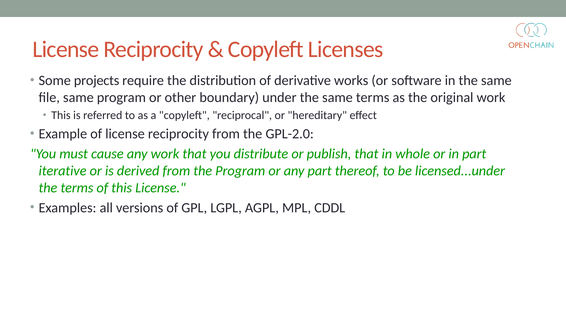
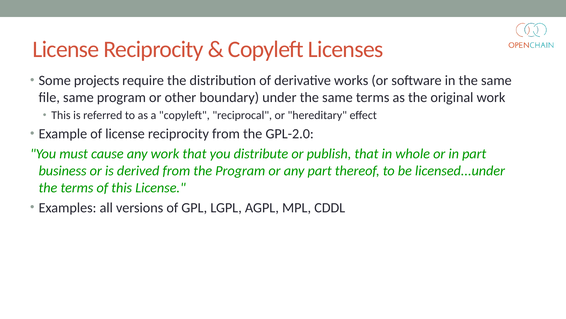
iterative: iterative -> business
